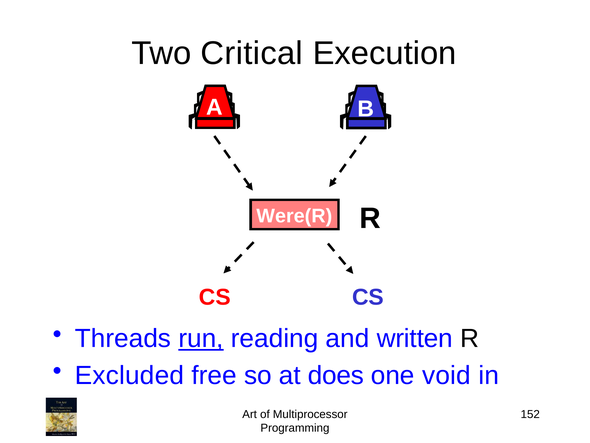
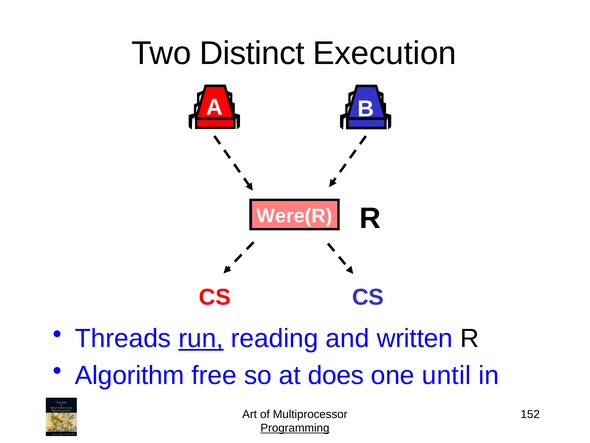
Critical: Critical -> Distinct
Excluded: Excluded -> Algorithm
void: void -> until
Programming underline: none -> present
